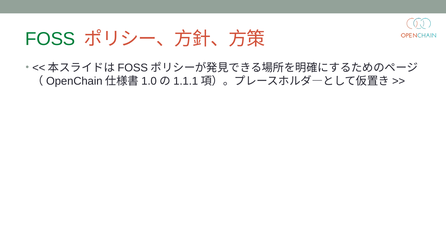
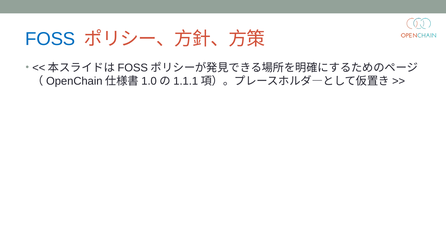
FOSS colour: green -> blue
